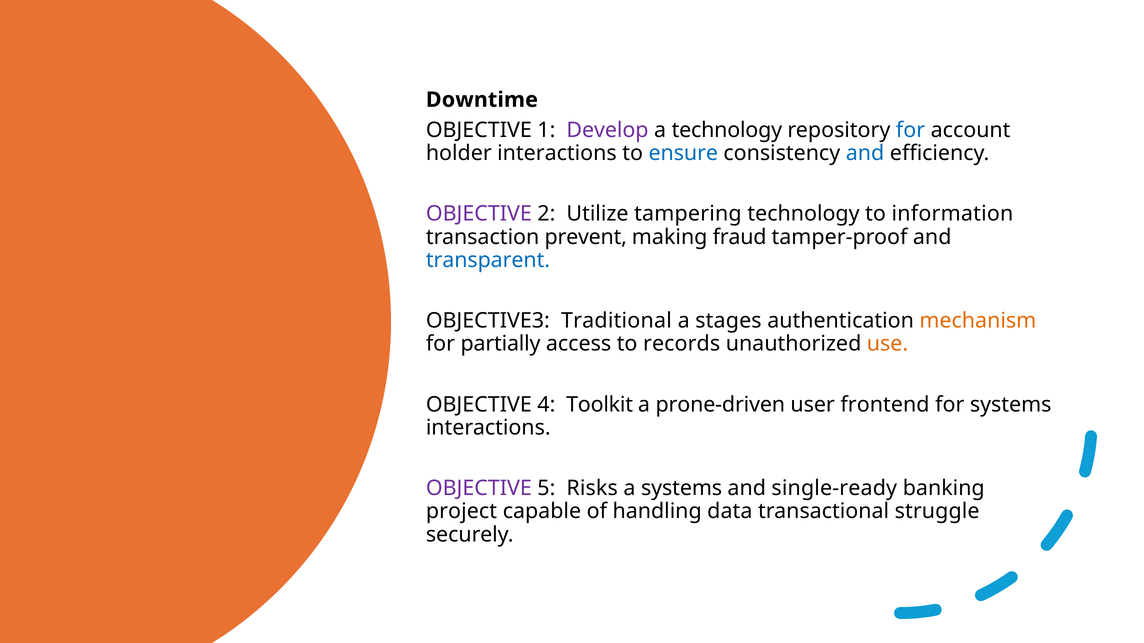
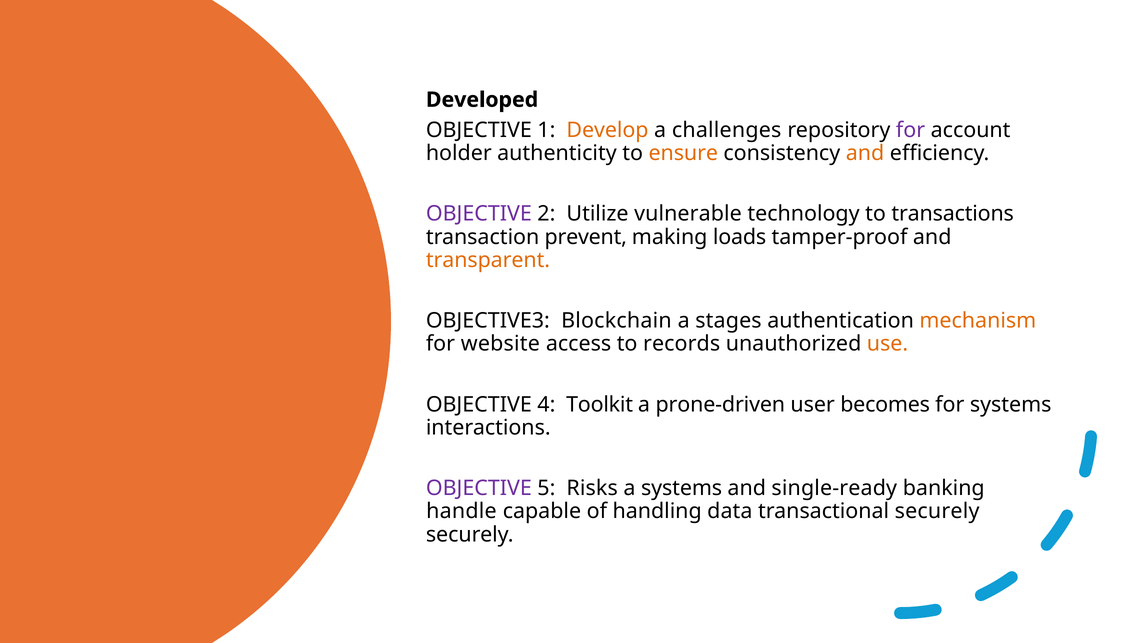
Downtime: Downtime -> Developed
Develop colour: purple -> orange
a technology: technology -> challenges
for at (910, 130) colour: blue -> purple
holder interactions: interactions -> authenticity
ensure colour: blue -> orange
and at (865, 153) colour: blue -> orange
tampering: tampering -> vulnerable
information: information -> transactions
fraud: fraud -> loads
transparent colour: blue -> orange
Traditional: Traditional -> Blockchain
partially: partially -> website
frontend: frontend -> becomes
project: project -> handle
transactional struggle: struggle -> securely
